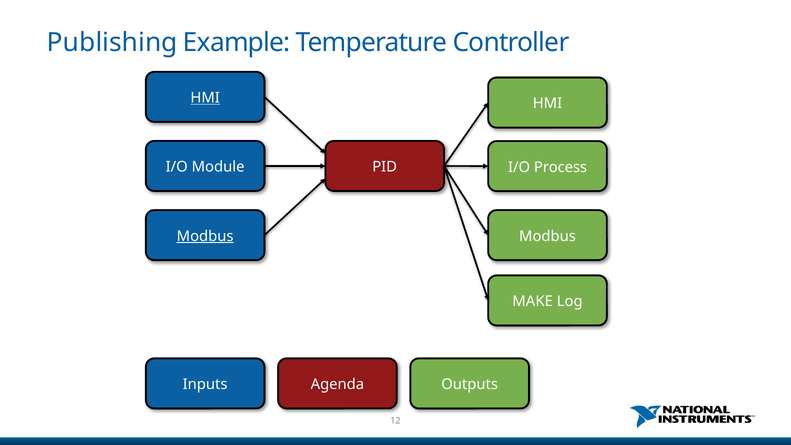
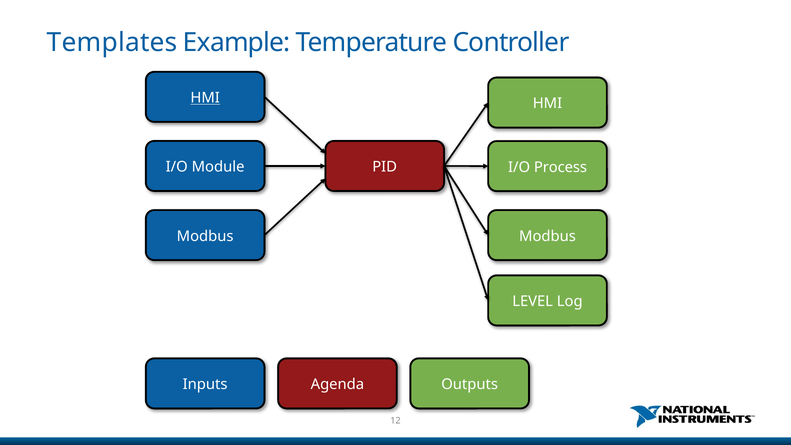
Publishing: Publishing -> Templates
Modbus at (205, 236) underline: present -> none
MAKE: MAKE -> LEVEL
